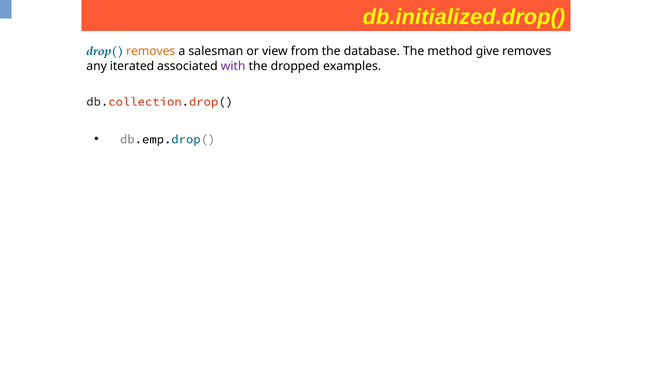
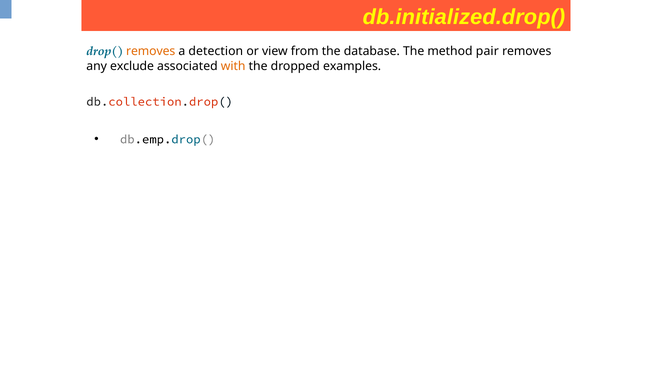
salesman: salesman -> detection
give: give -> pair
iterated: iterated -> exclude
with colour: purple -> orange
